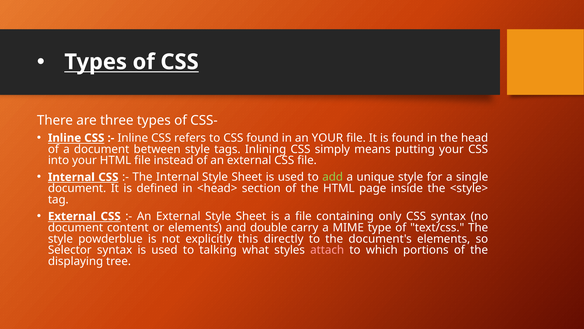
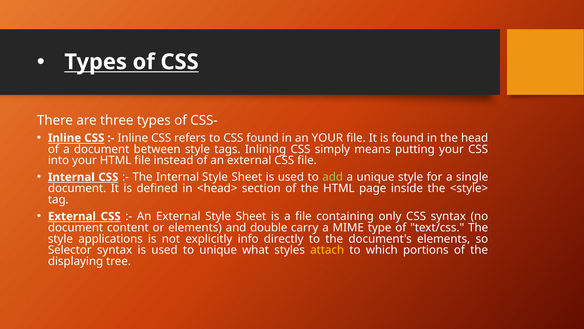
powderblue: powderblue -> applications
this: this -> info
to talking: talking -> unique
attach colour: pink -> yellow
